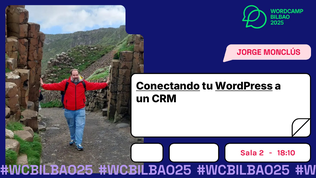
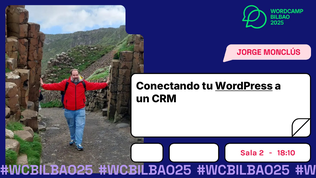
Conectando underline: present -> none
